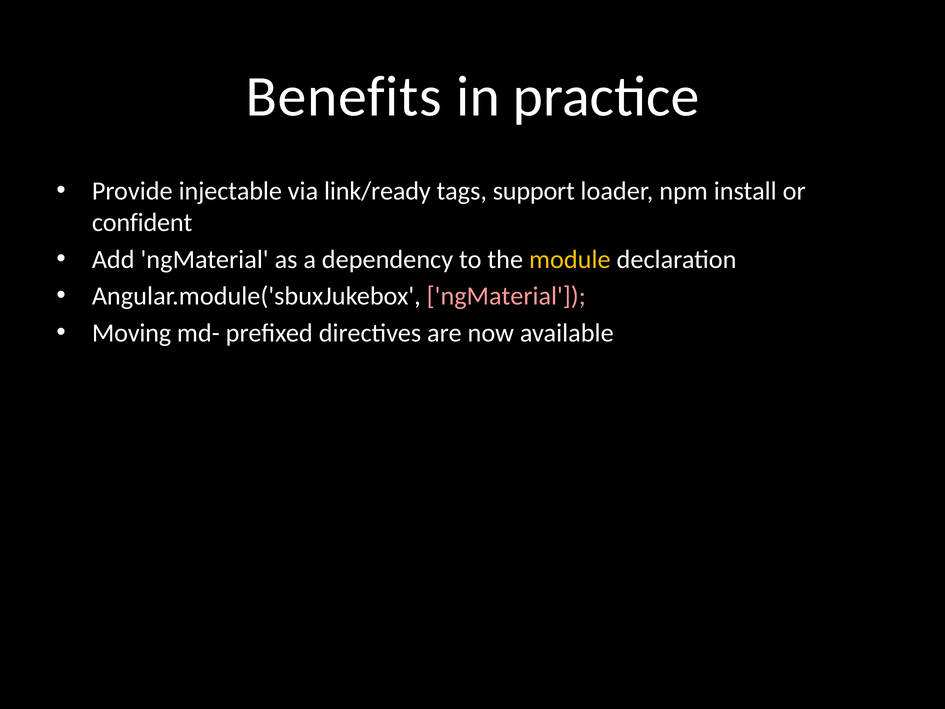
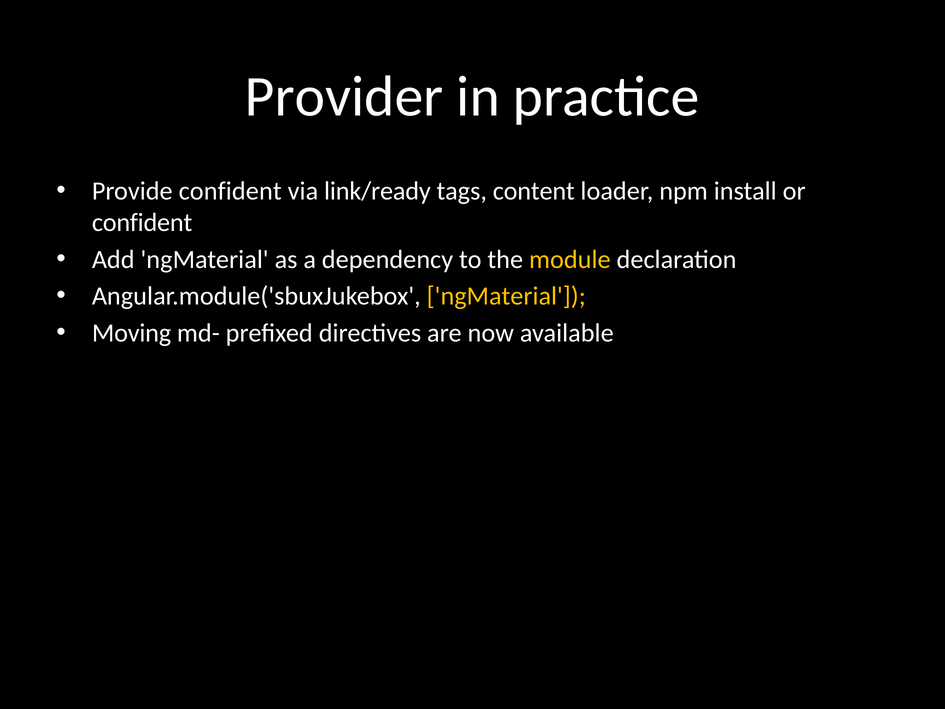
Benefits: Benefits -> Provider
Provide injectable: injectable -> confident
support: support -> content
ngMaterial at (506, 296) colour: pink -> yellow
